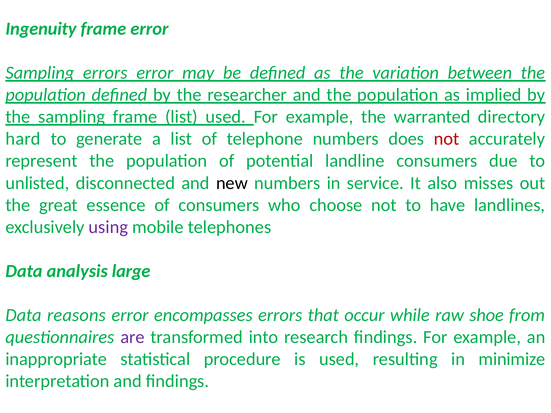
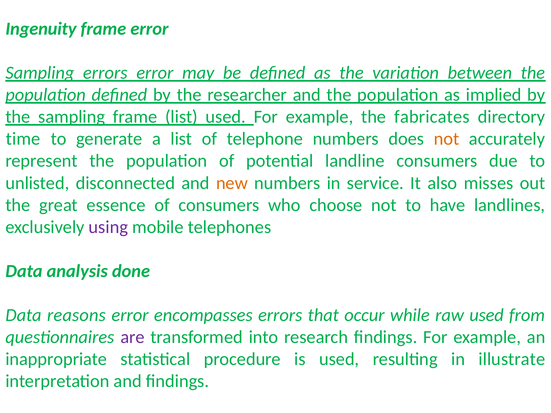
warranted: warranted -> fabricates
hard: hard -> time
not at (447, 139) colour: red -> orange
new colour: black -> orange
large: large -> done
raw shoe: shoe -> used
minimize: minimize -> illustrate
